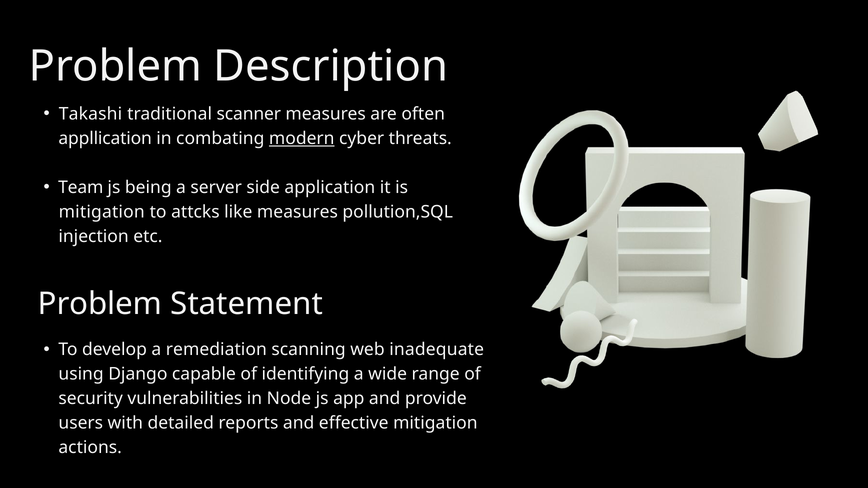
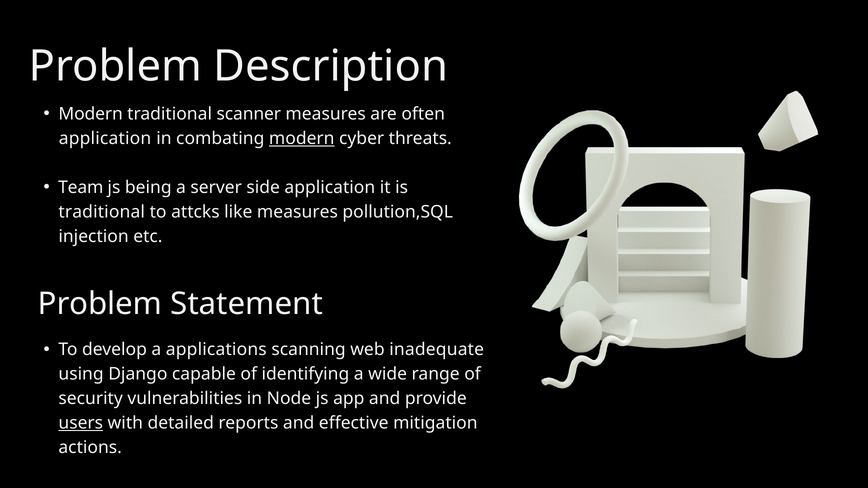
Takashi at (90, 114): Takashi -> Modern
appllication at (105, 138): appllication -> application
mitigation at (102, 212): mitigation -> traditional
remediation: remediation -> applications
users underline: none -> present
